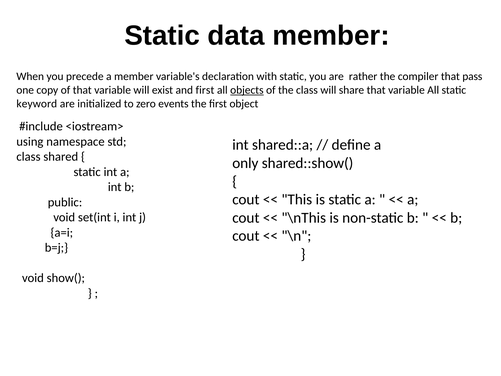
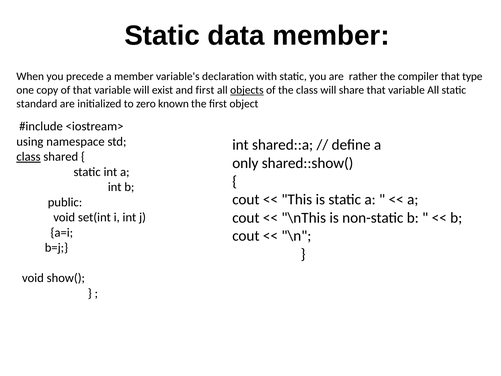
pass: pass -> type
keyword: keyword -> standard
events: events -> known
class at (28, 157) underline: none -> present
